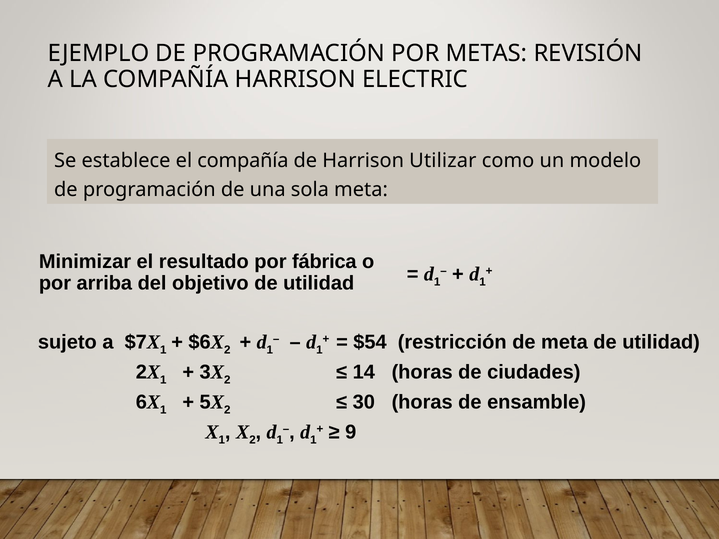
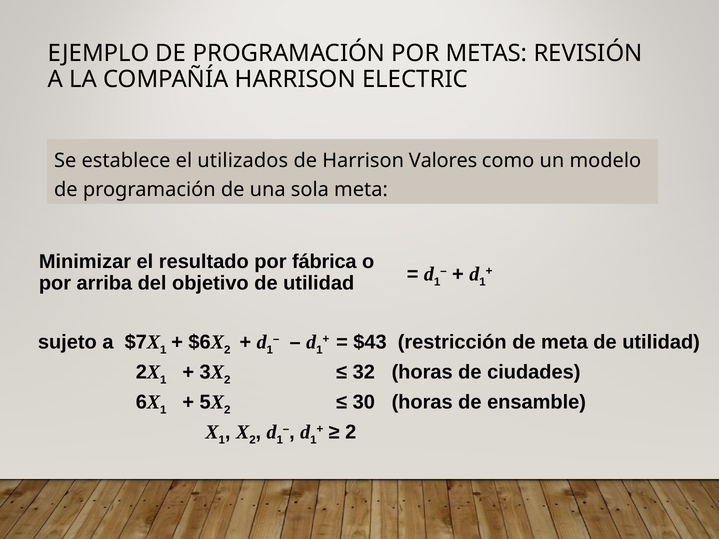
el compañía: compañía -> utilizados
Utilizar: Utilizar -> Valores
$54: $54 -> $43
14: 14 -> 32
9 at (351, 432): 9 -> 2
